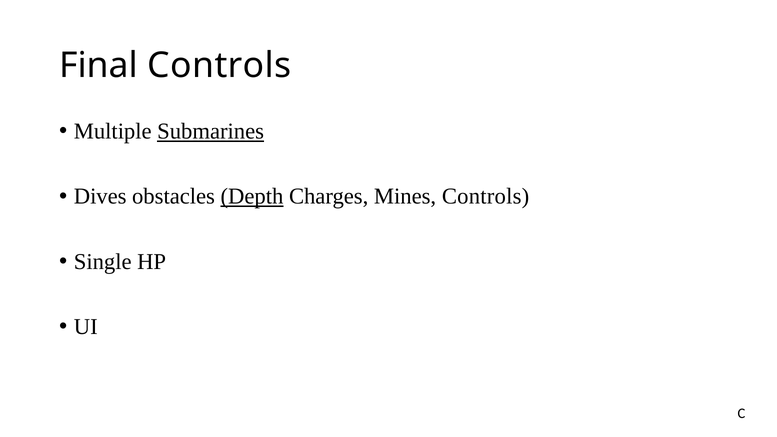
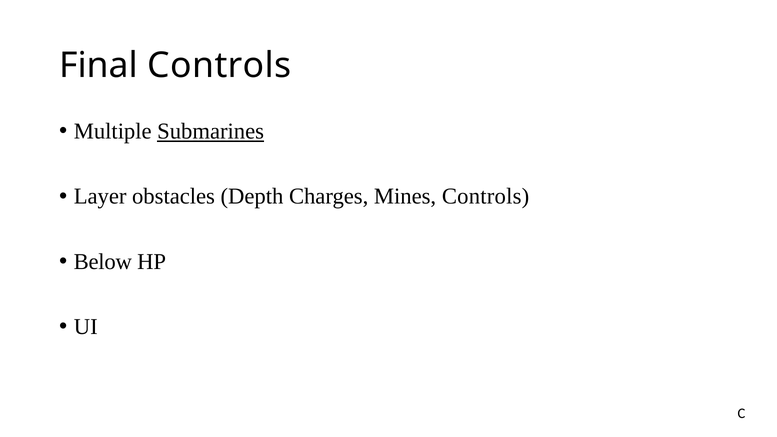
Dives: Dives -> Layer
Depth underline: present -> none
Single: Single -> Below
